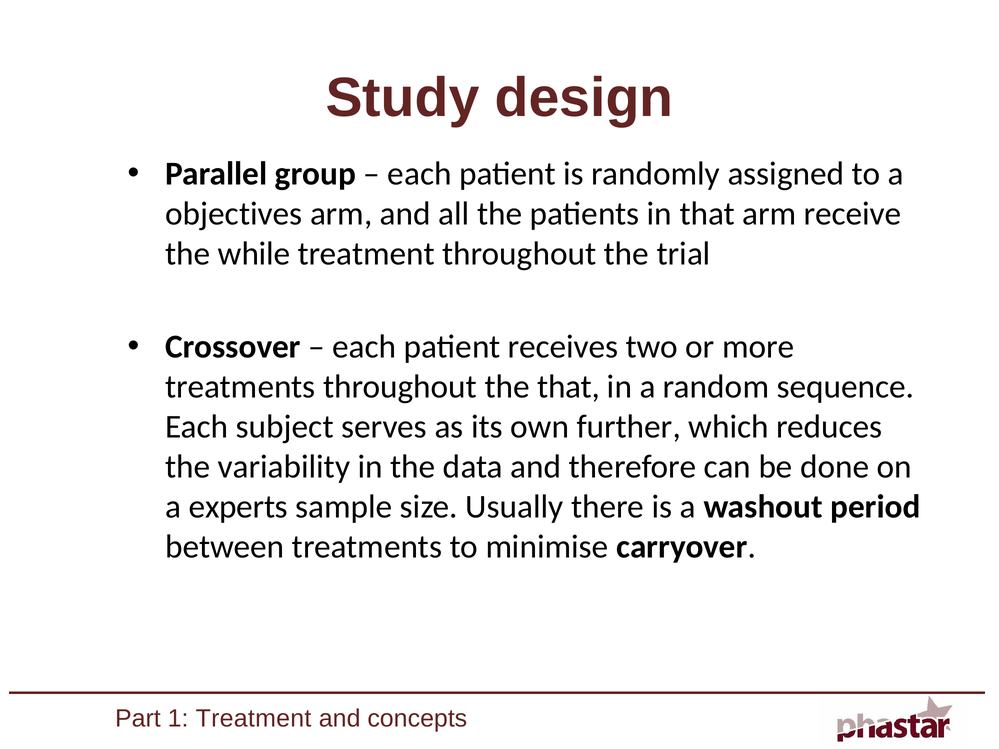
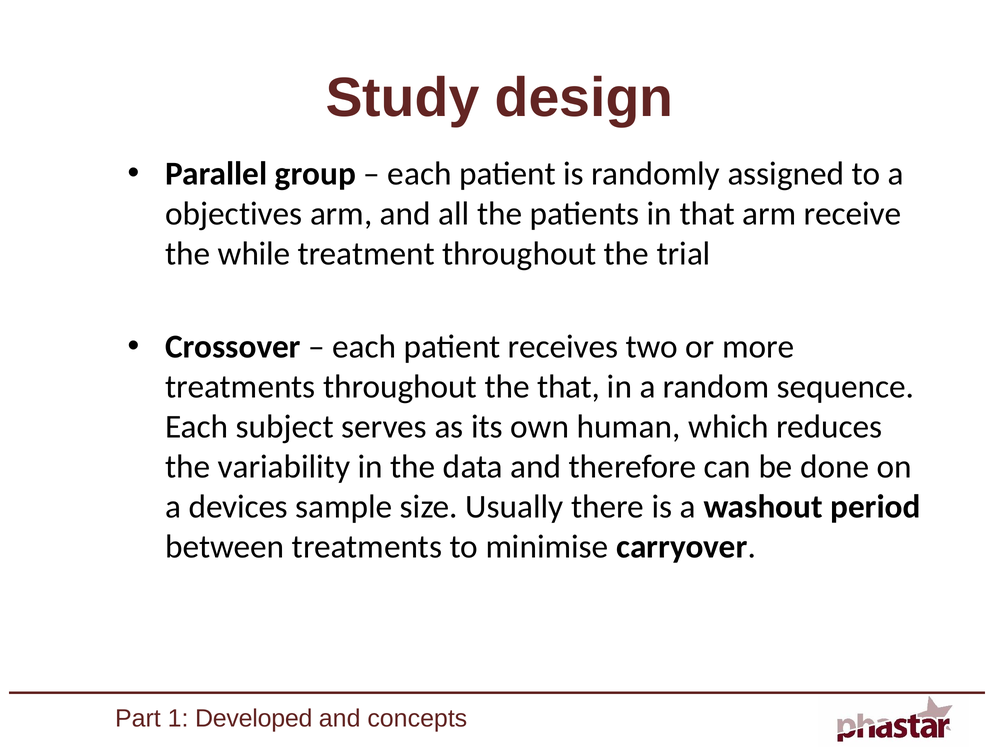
further: further -> human
experts: experts -> devices
1 Treatment: Treatment -> Developed
